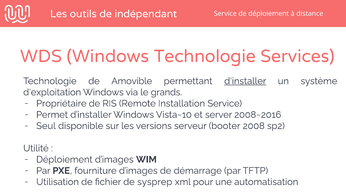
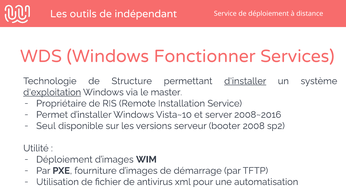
Windows Technologie: Technologie -> Fonctionner
Amovible: Amovible -> Structure
d'exploitation underline: none -> present
grands: grands -> master
sysprep: sysprep -> antivirus
